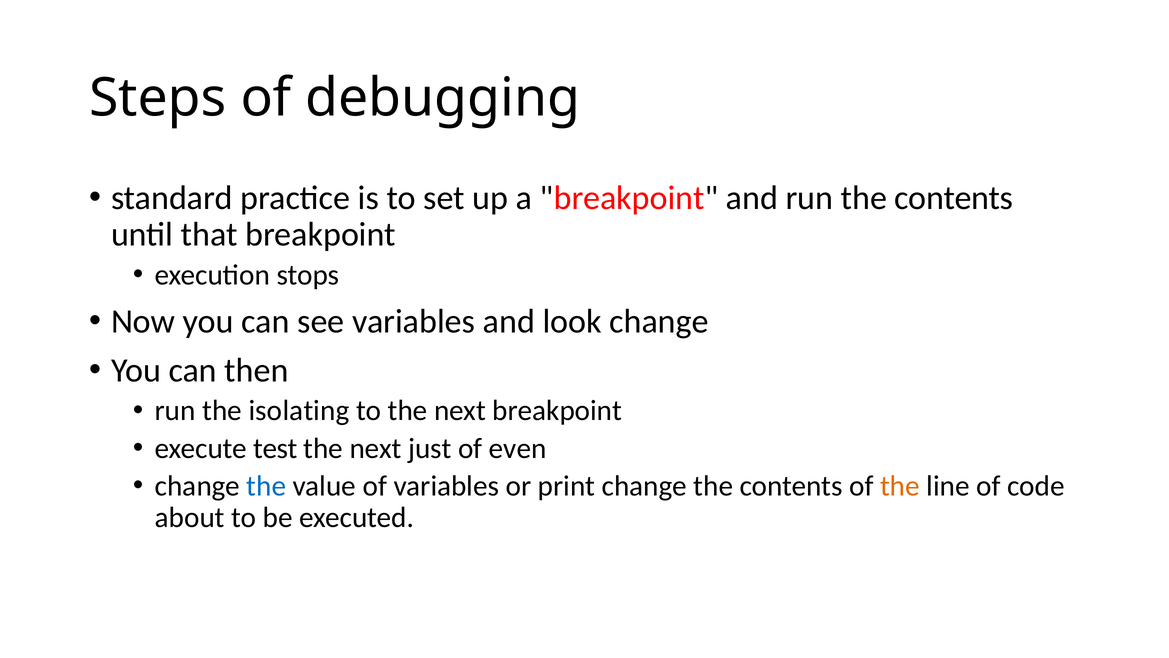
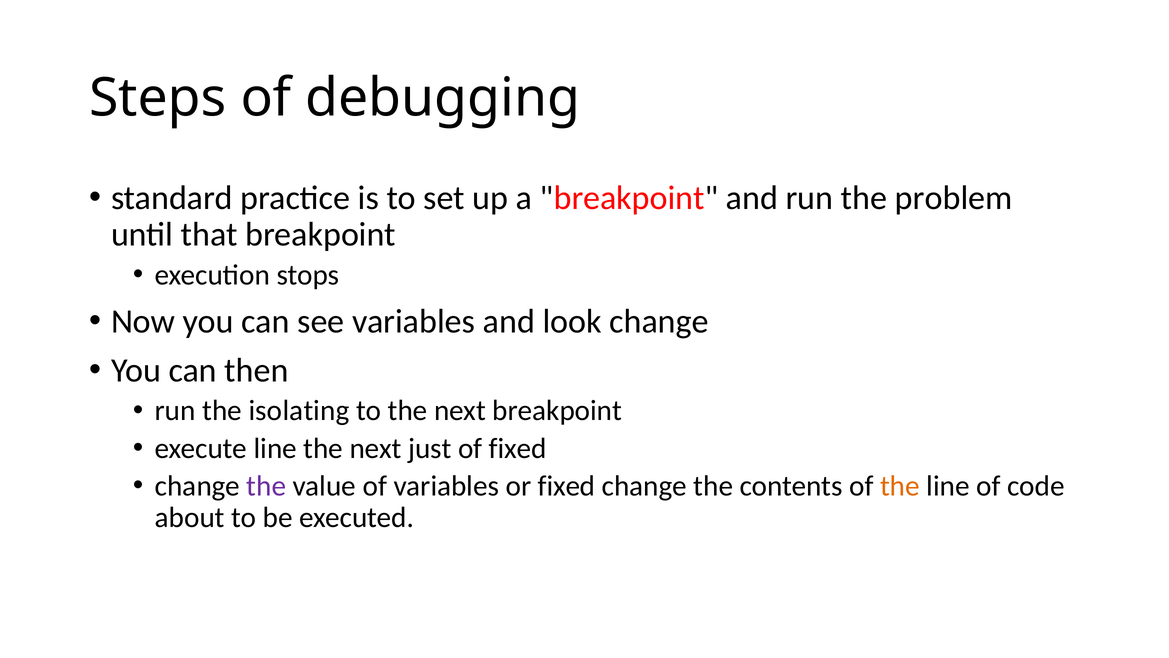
run the contents: contents -> problem
execute test: test -> line
of even: even -> fixed
the at (266, 486) colour: blue -> purple
or print: print -> fixed
